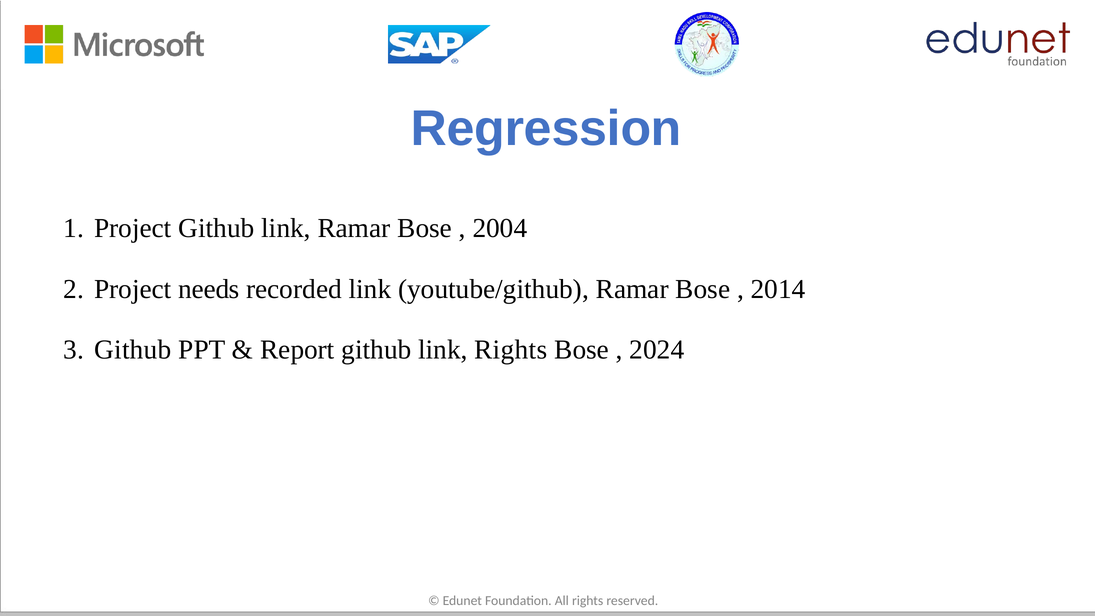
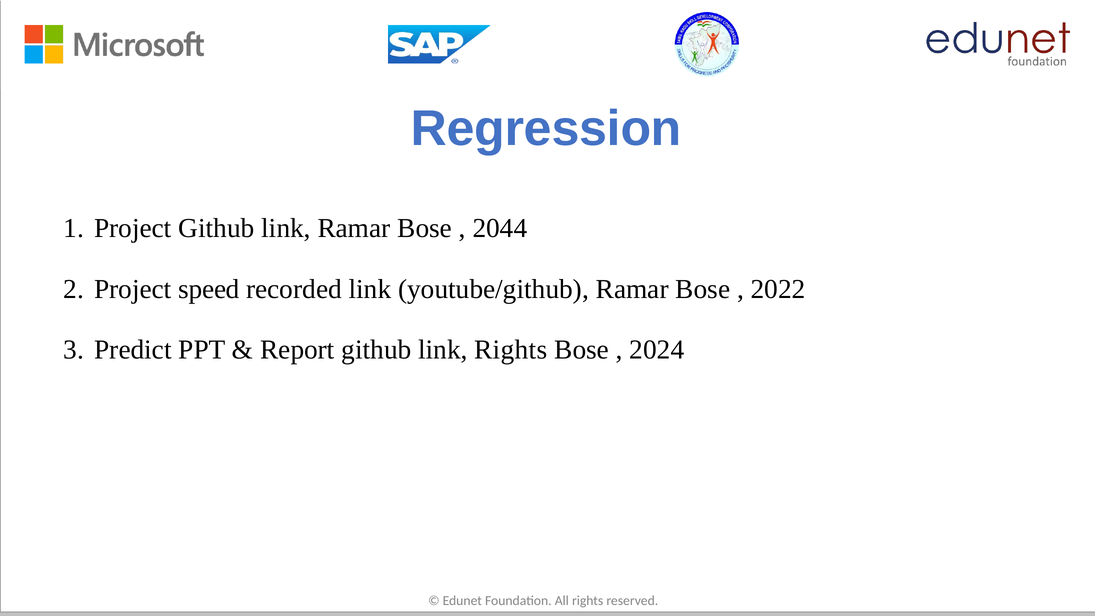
2004: 2004 -> 2044
needs: needs -> speed
2014: 2014 -> 2022
Github at (133, 350): Github -> Predict
